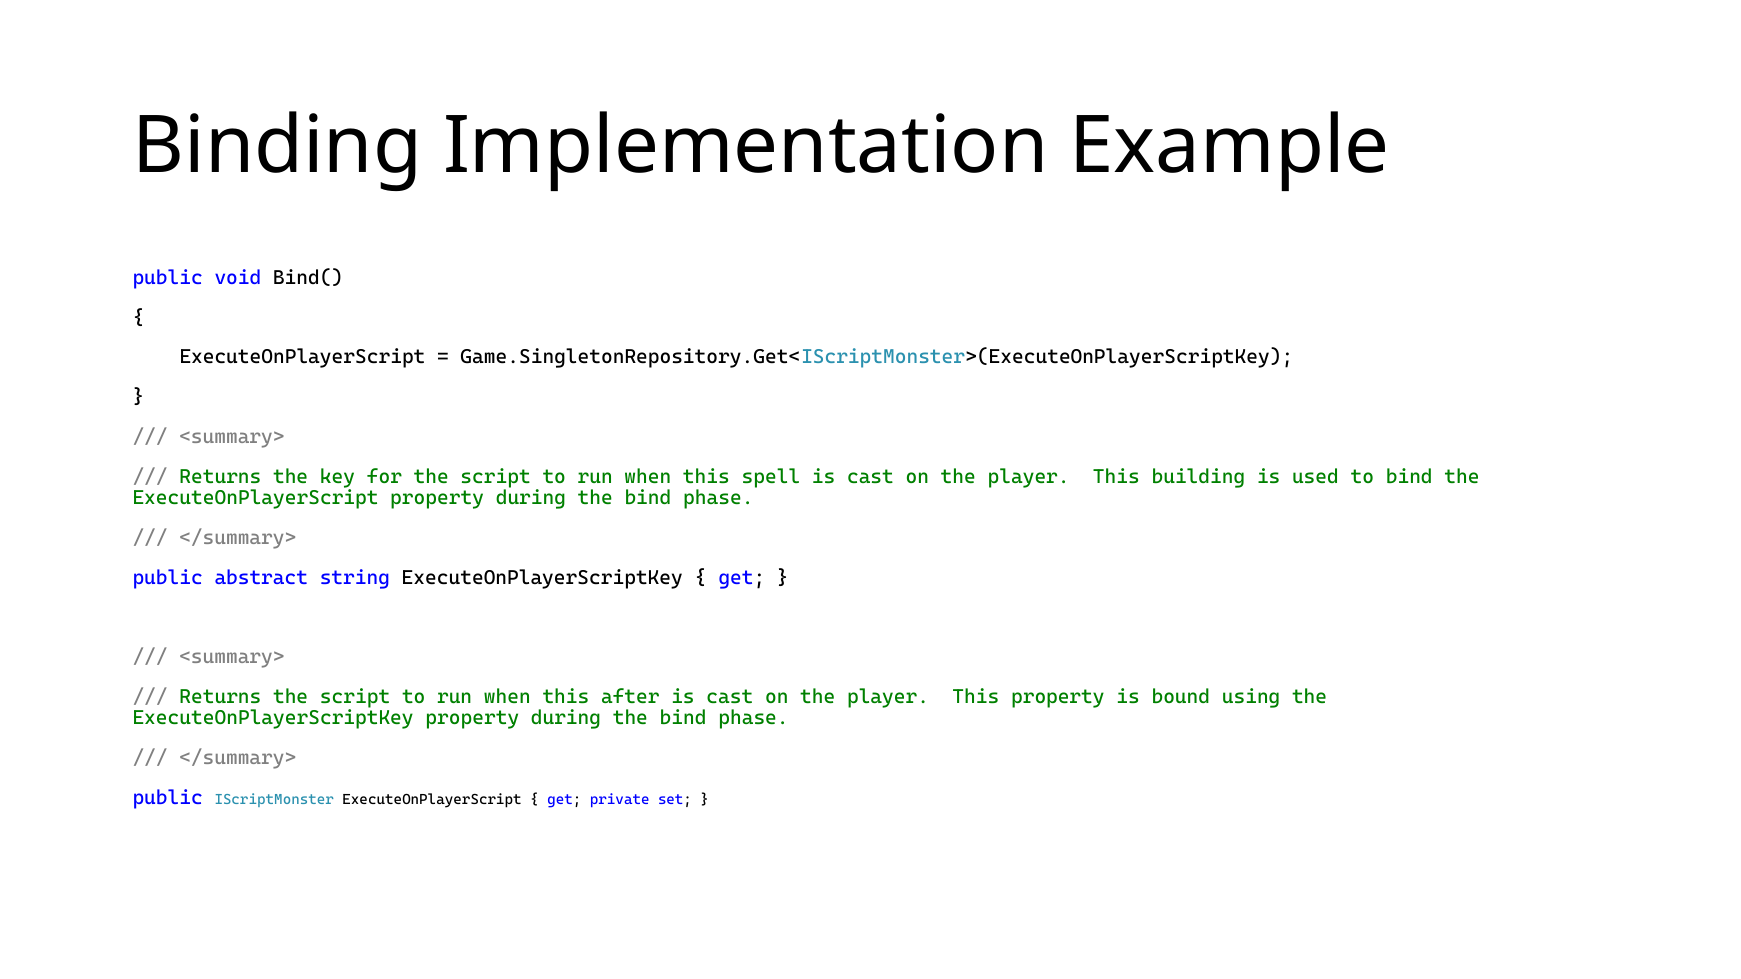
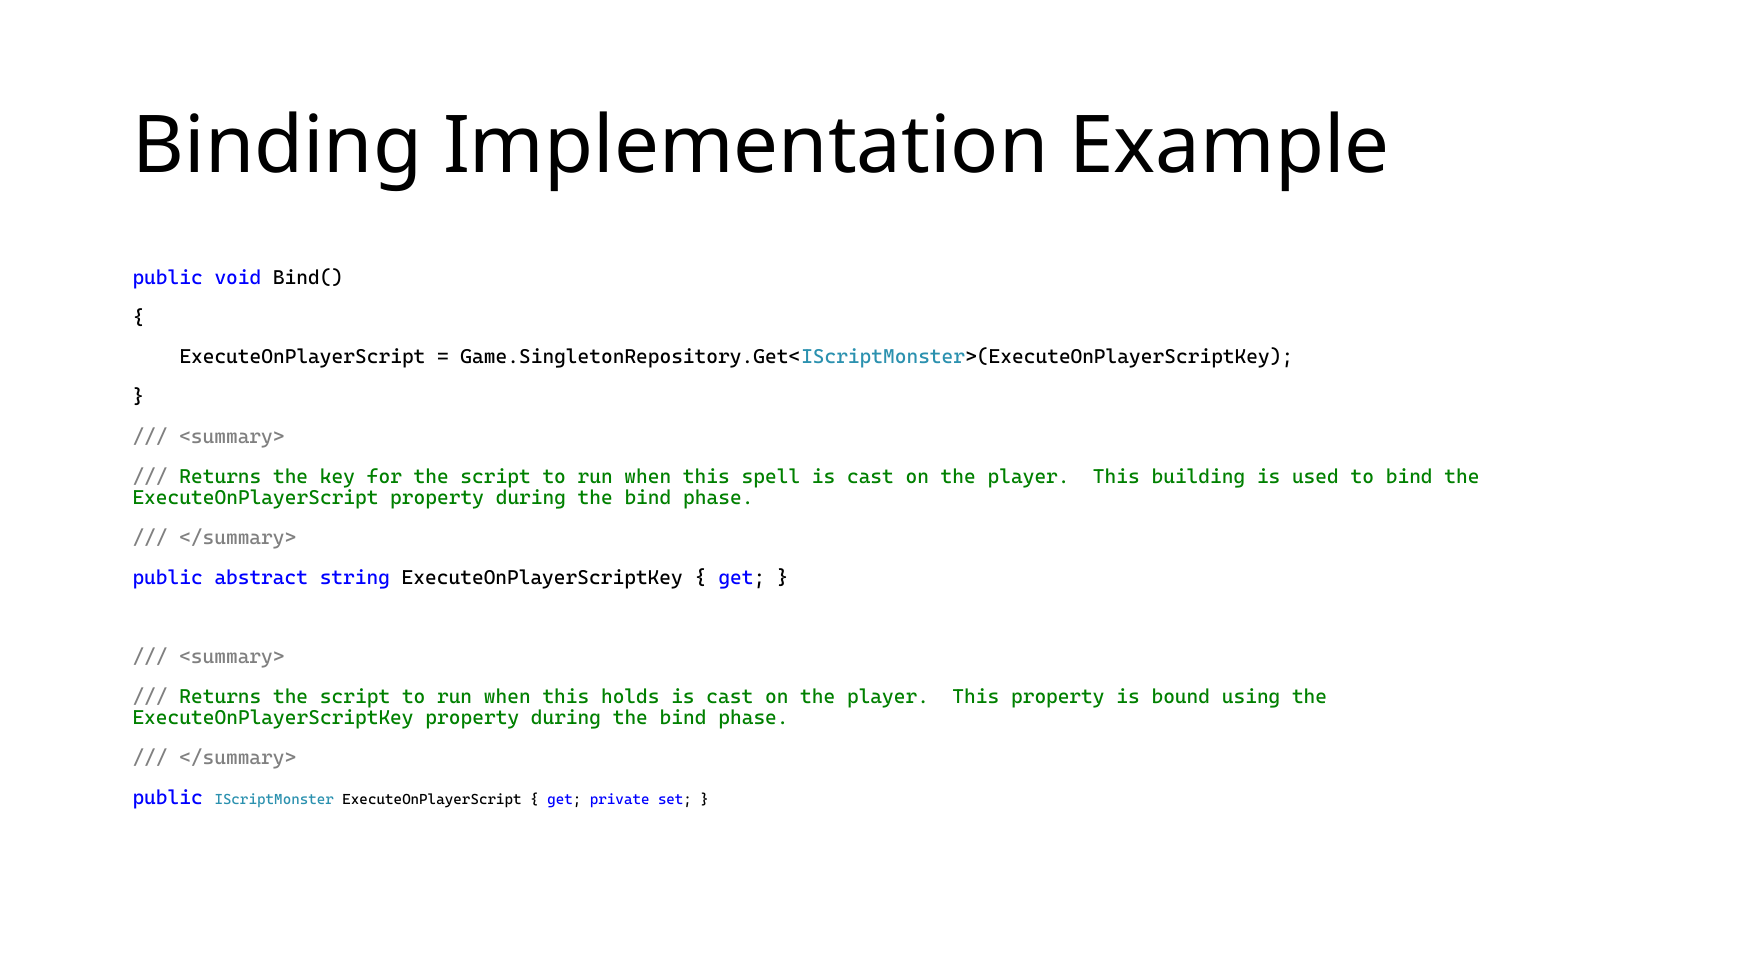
after: after -> holds
